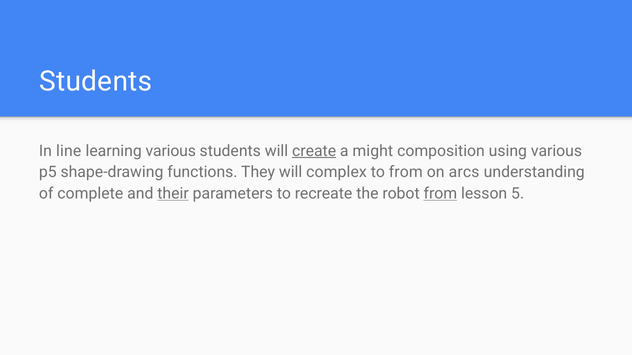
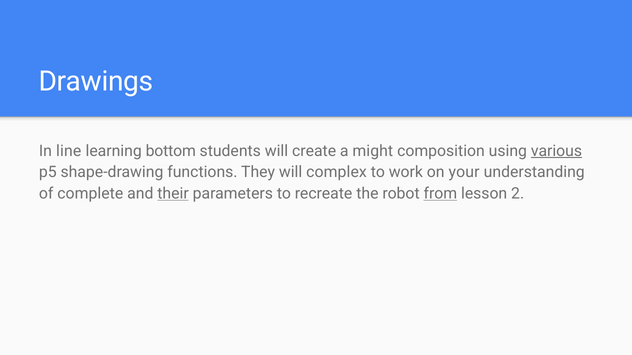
Students at (96, 82): Students -> Drawings
learning various: various -> bottom
create underline: present -> none
various at (556, 151) underline: none -> present
to from: from -> work
arcs: arcs -> your
5: 5 -> 2
